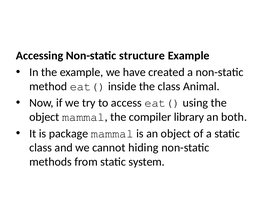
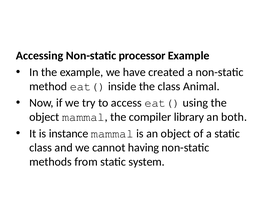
structure: structure -> processor
package: package -> instance
hiding: hiding -> having
